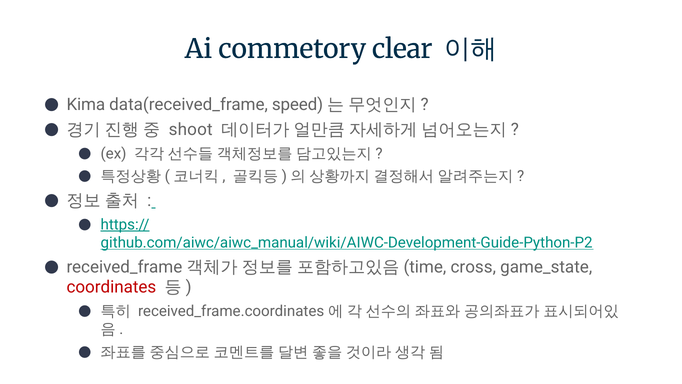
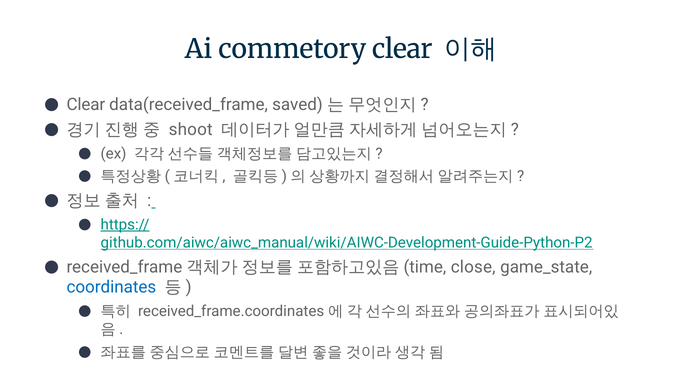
Kima at (86, 104): Kima -> Clear
speed: speed -> saved
cross: cross -> close
coordinates colour: red -> blue
